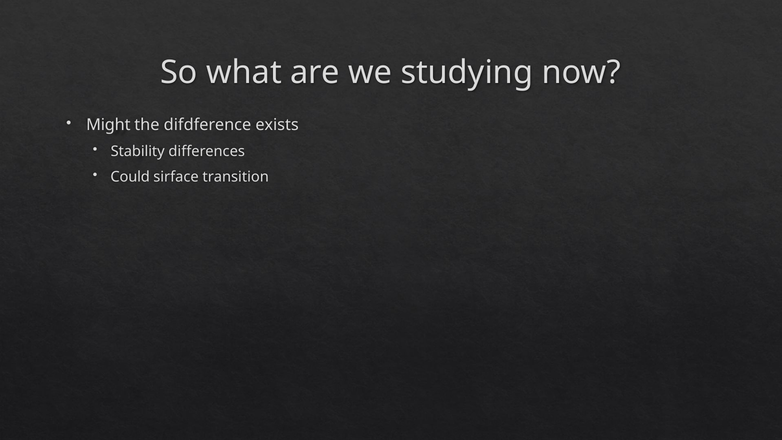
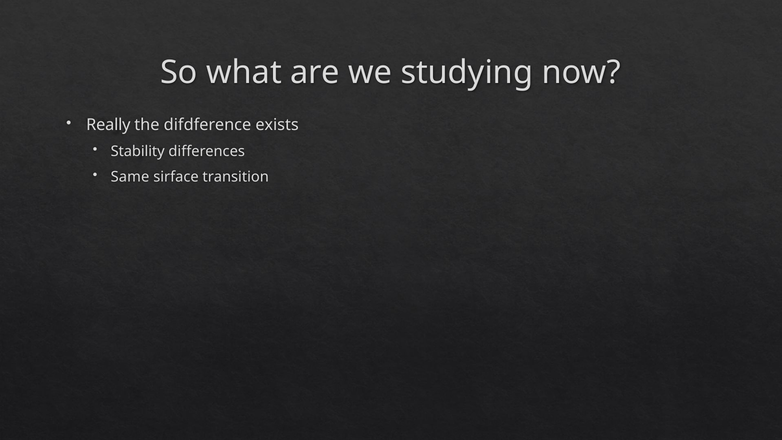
Might: Might -> Really
Could: Could -> Same
